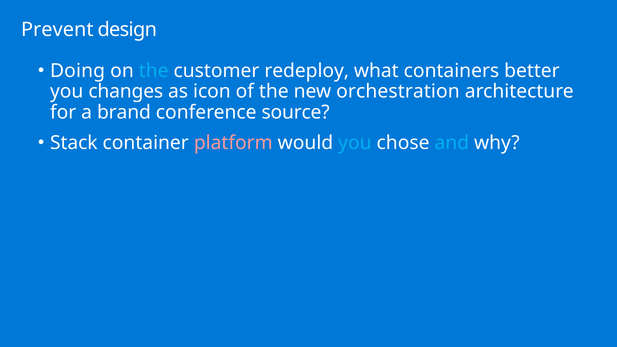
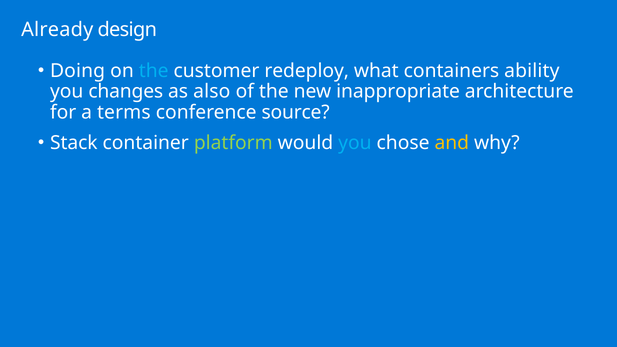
Prevent: Prevent -> Already
better: better -> ability
icon: icon -> also
orchestration: orchestration -> inappropriate
brand: brand -> terms
platform colour: pink -> light green
and colour: light blue -> yellow
